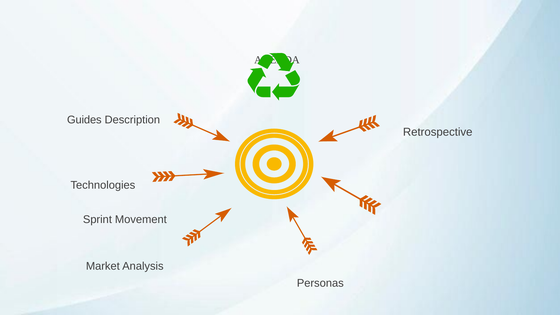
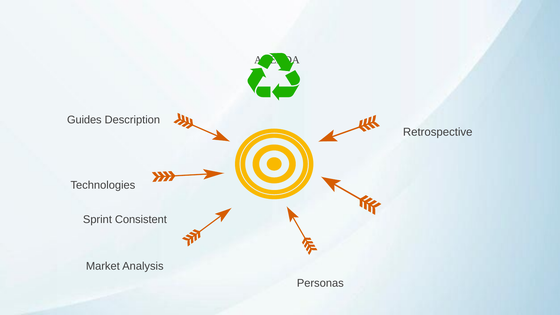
Movement: Movement -> Consistent
